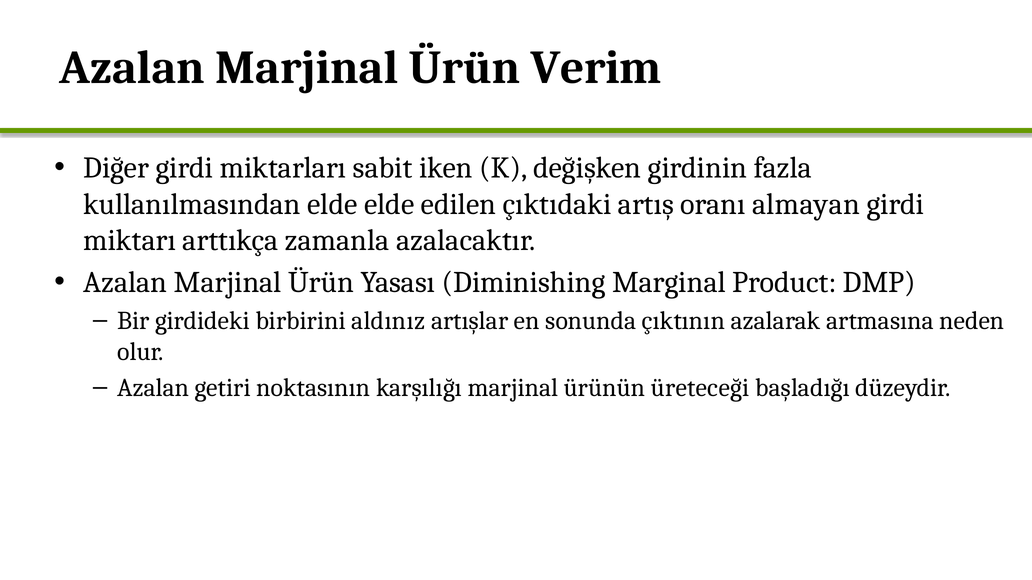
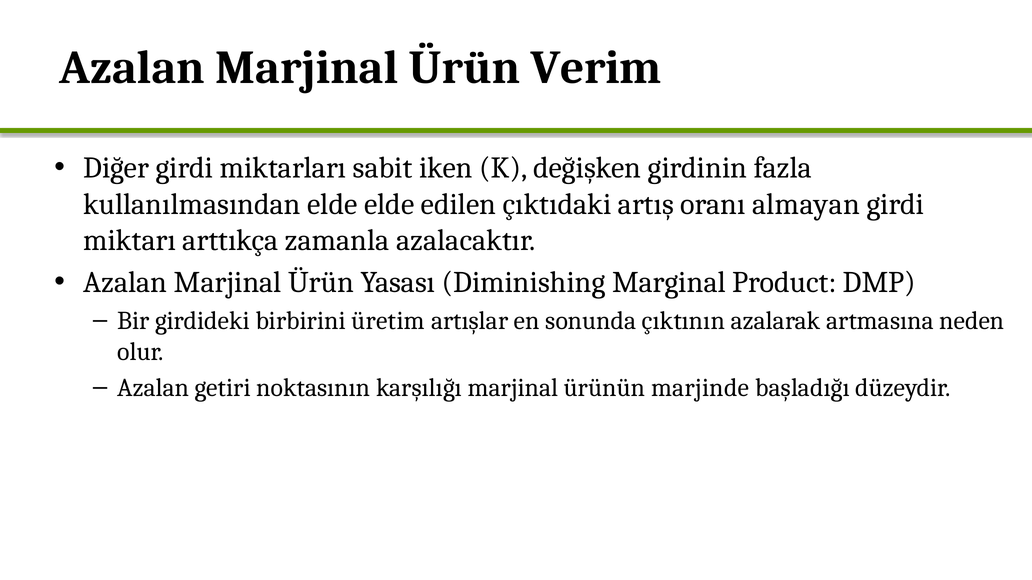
aldınız: aldınız -> üretim
üreteceği: üreteceği -> marjinde
